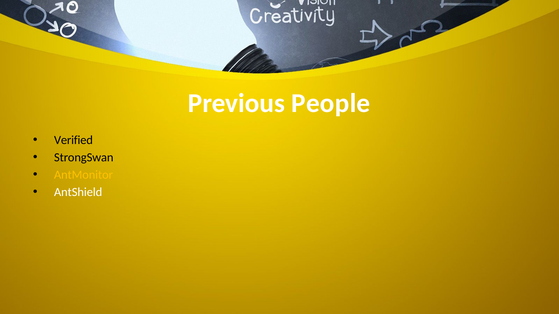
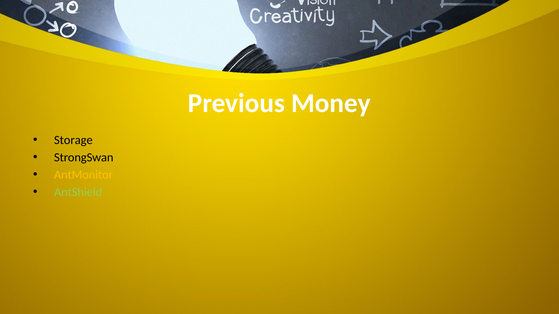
People: People -> Money
Verified: Verified -> Storage
AntShield colour: white -> light green
